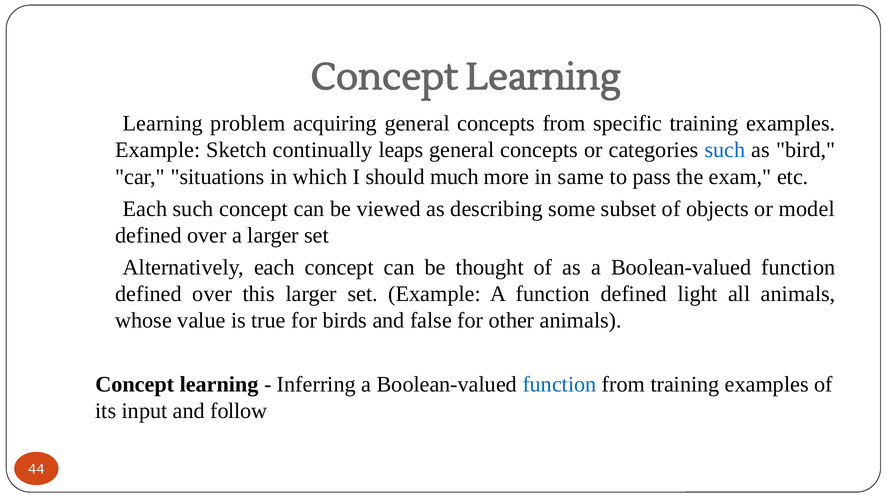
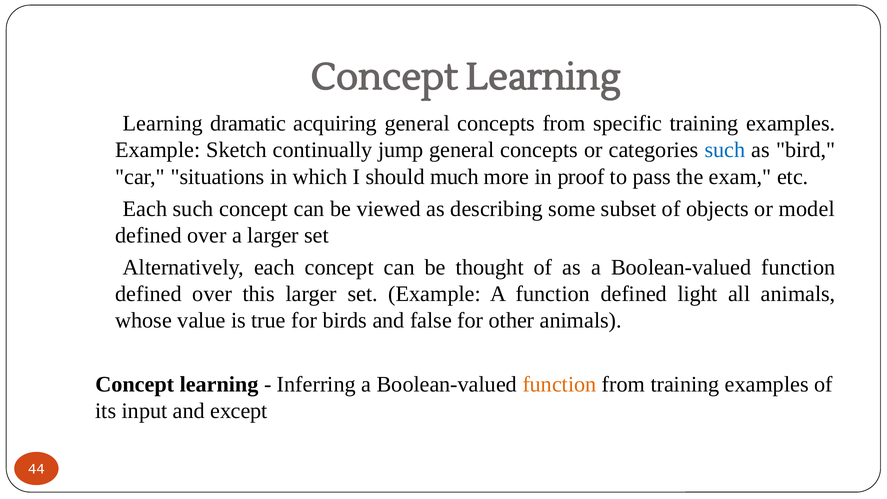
problem: problem -> dramatic
leaps: leaps -> jump
same: same -> proof
function at (559, 384) colour: blue -> orange
follow: follow -> except
